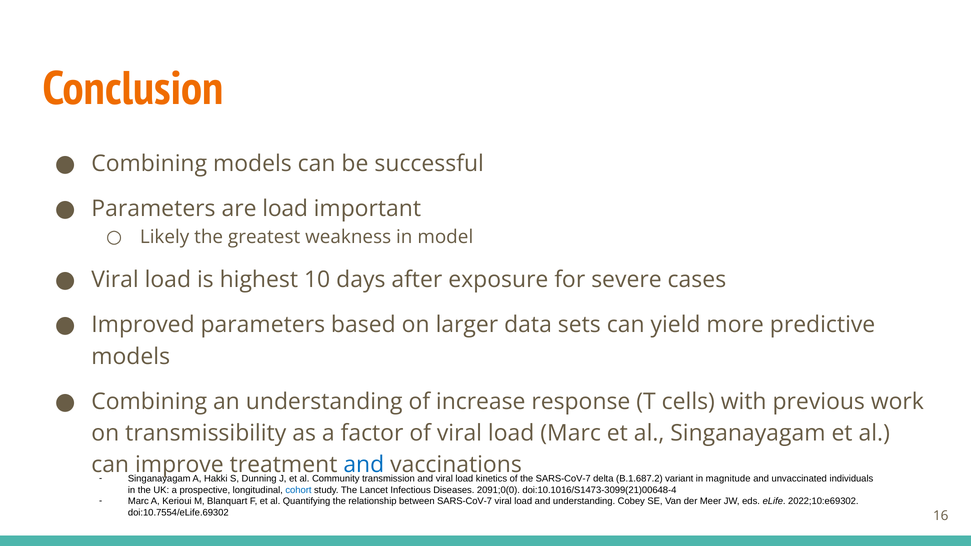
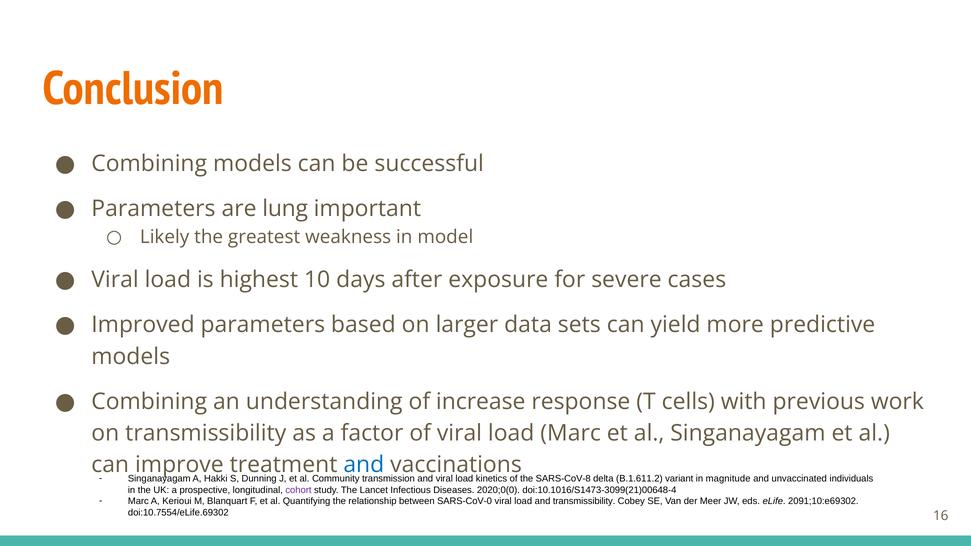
are load: load -> lung
the SARS-CoV-7: SARS-CoV-7 -> SARS-CoV-8
B.1.687.2: B.1.687.2 -> B.1.611.2
cohort colour: blue -> purple
2091;0(0: 2091;0(0 -> 2020;0(0
between SARS-CoV-7: SARS-CoV-7 -> SARS-CoV-0
and understanding: understanding -> transmissibility
2022;10:e69302: 2022;10:e69302 -> 2091;10:e69302
